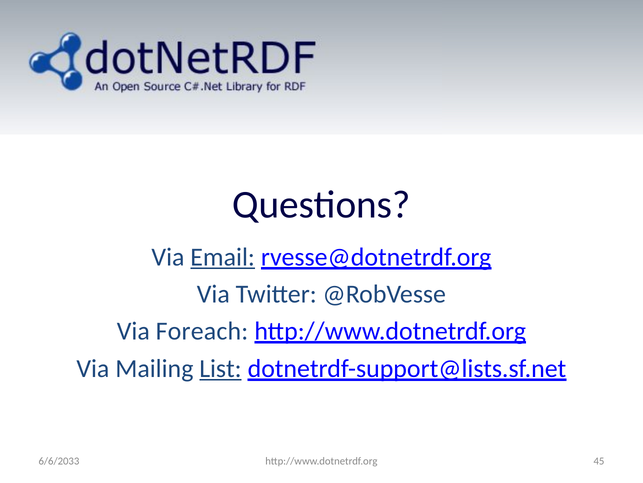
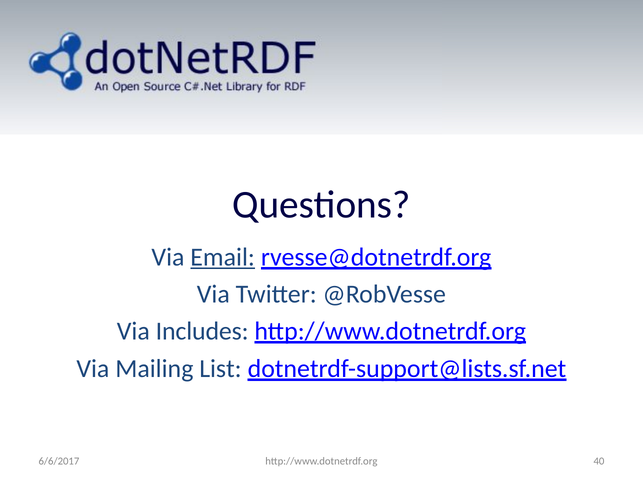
Foreach: Foreach -> Includes
List underline: present -> none
45: 45 -> 40
6/6/2033: 6/6/2033 -> 6/6/2017
